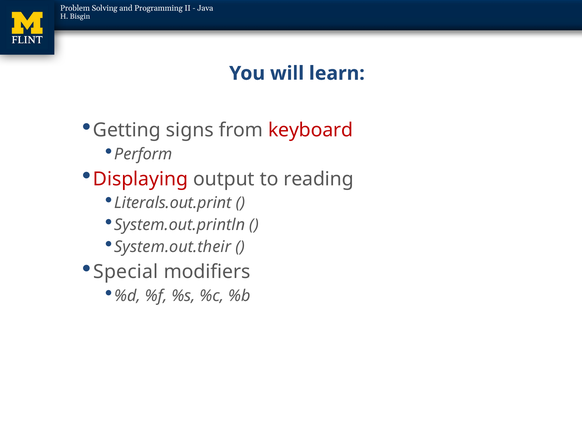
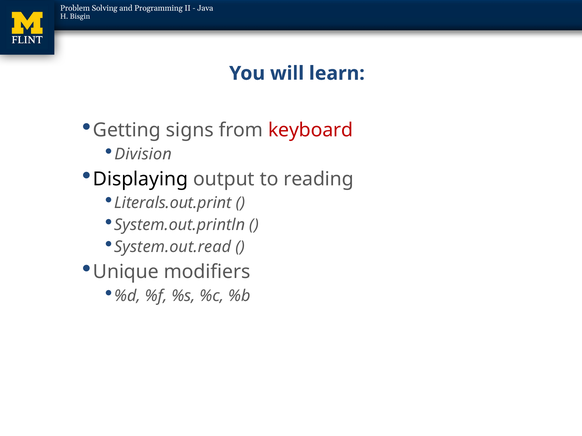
Perform: Perform -> Division
Displaying colour: red -> black
System.out.their: System.out.their -> System.out.read
Special: Special -> Unique
